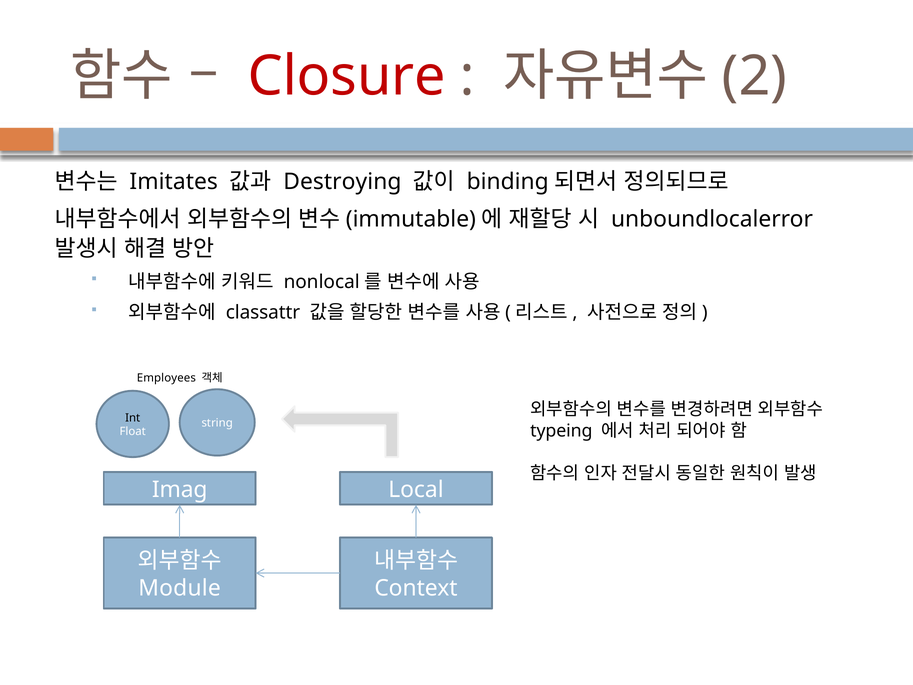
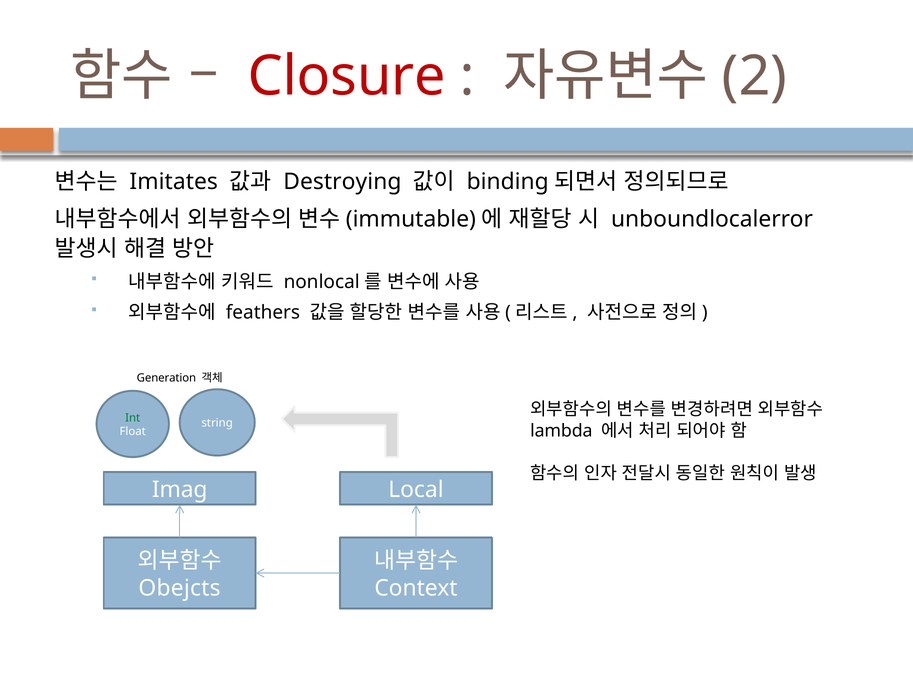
classattr: classattr -> feathers
Employees: Employees -> Generation
Int colour: black -> green
typeing: typeing -> lambda
Module: Module -> Obejcts
